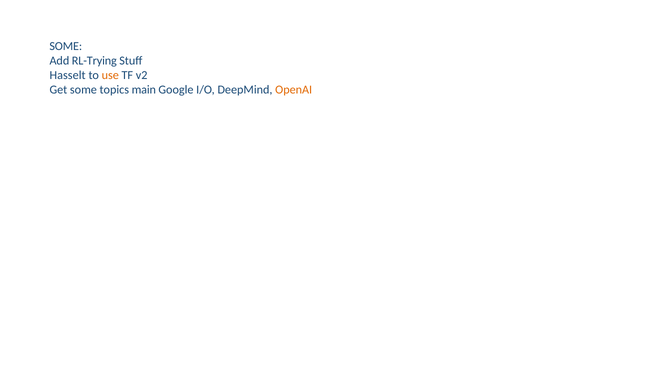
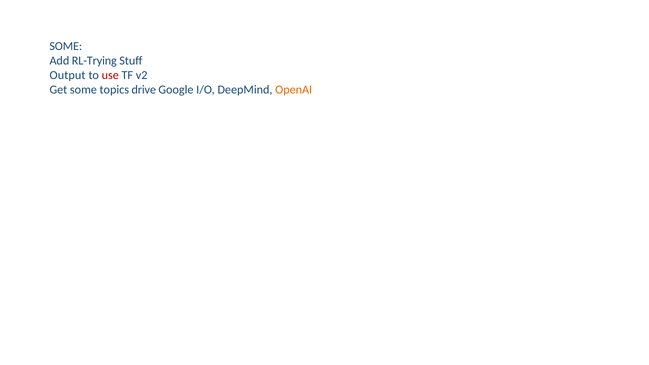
Hasselt: Hasselt -> Output
use colour: orange -> red
main: main -> drive
